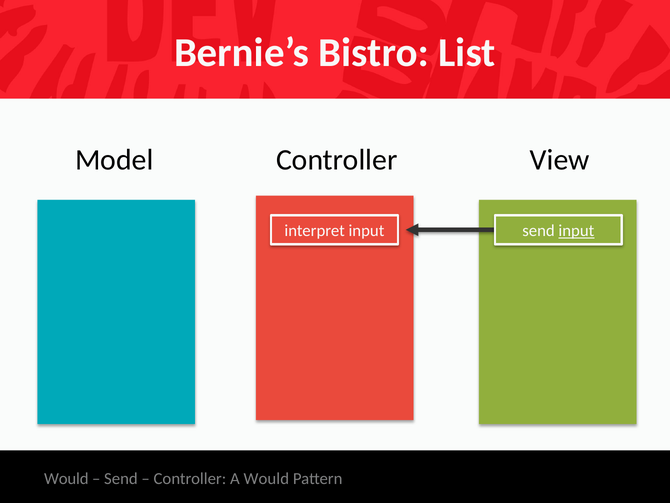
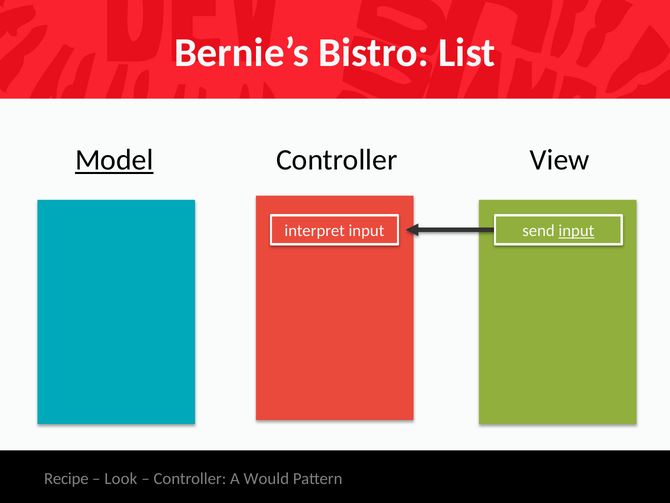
Model underline: none -> present
Would at (66, 478): Would -> Recipe
Send at (121, 478): Send -> Look
